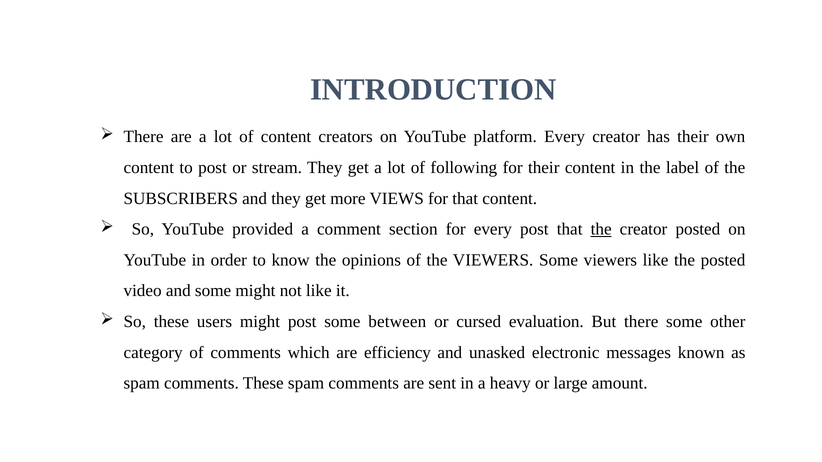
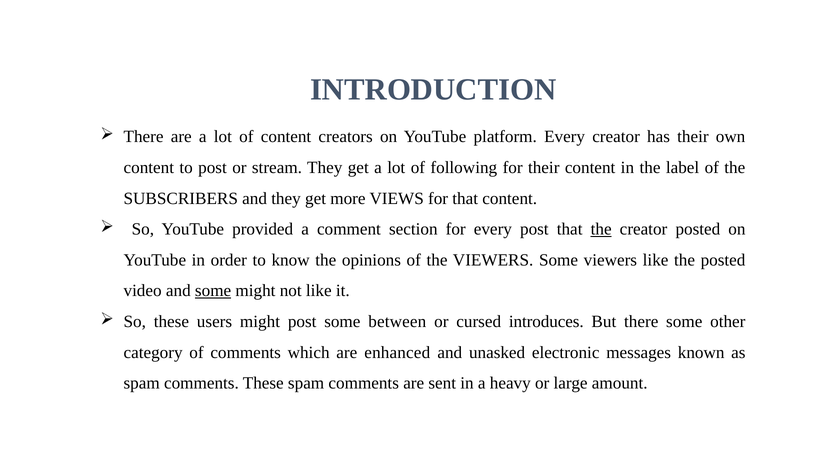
some at (213, 291) underline: none -> present
evaluation: evaluation -> introduces
efficiency: efficiency -> enhanced
